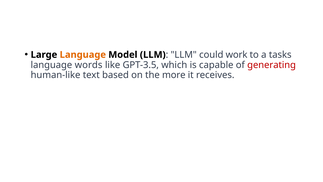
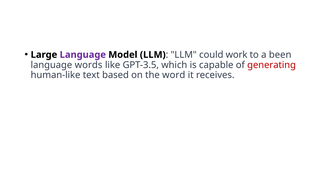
Language at (83, 55) colour: orange -> purple
tasks: tasks -> been
more: more -> word
